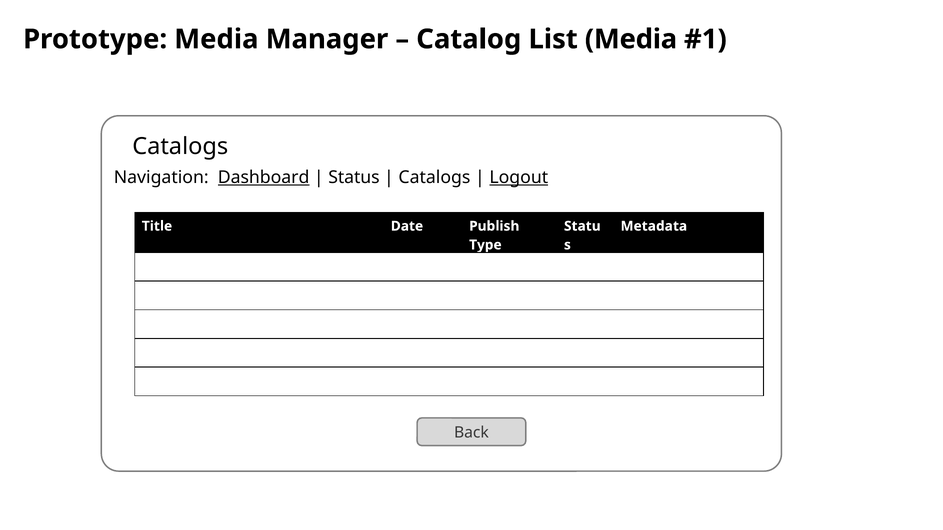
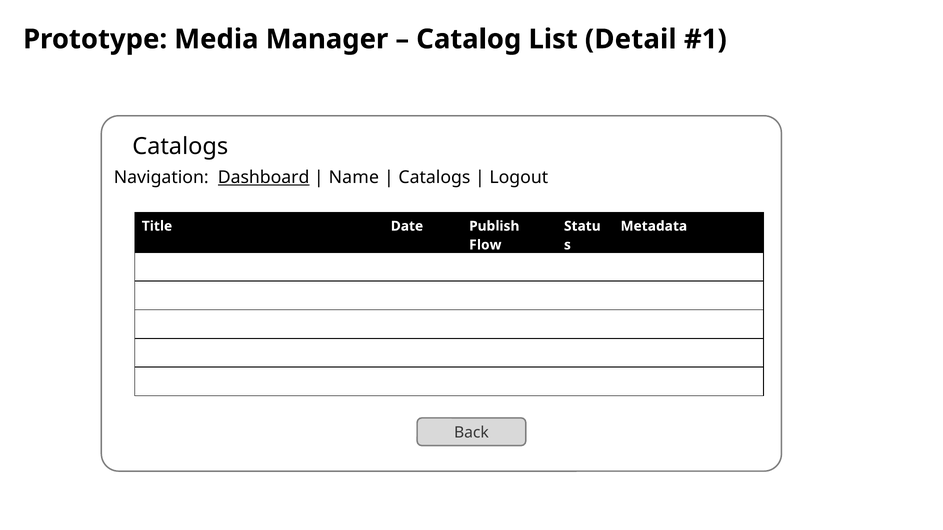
List Media: Media -> Detail
Status: Status -> Name
Logout underline: present -> none
Type: Type -> Flow
